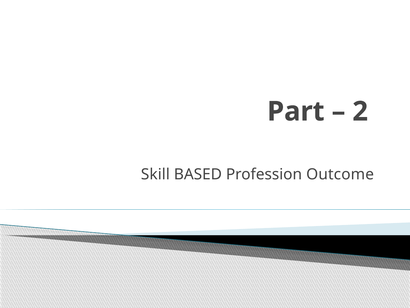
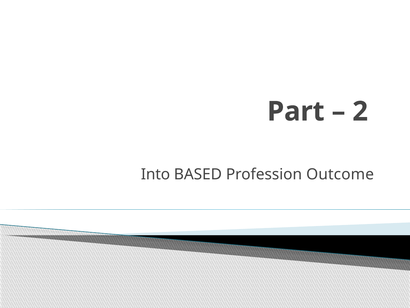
Skill: Skill -> Into
